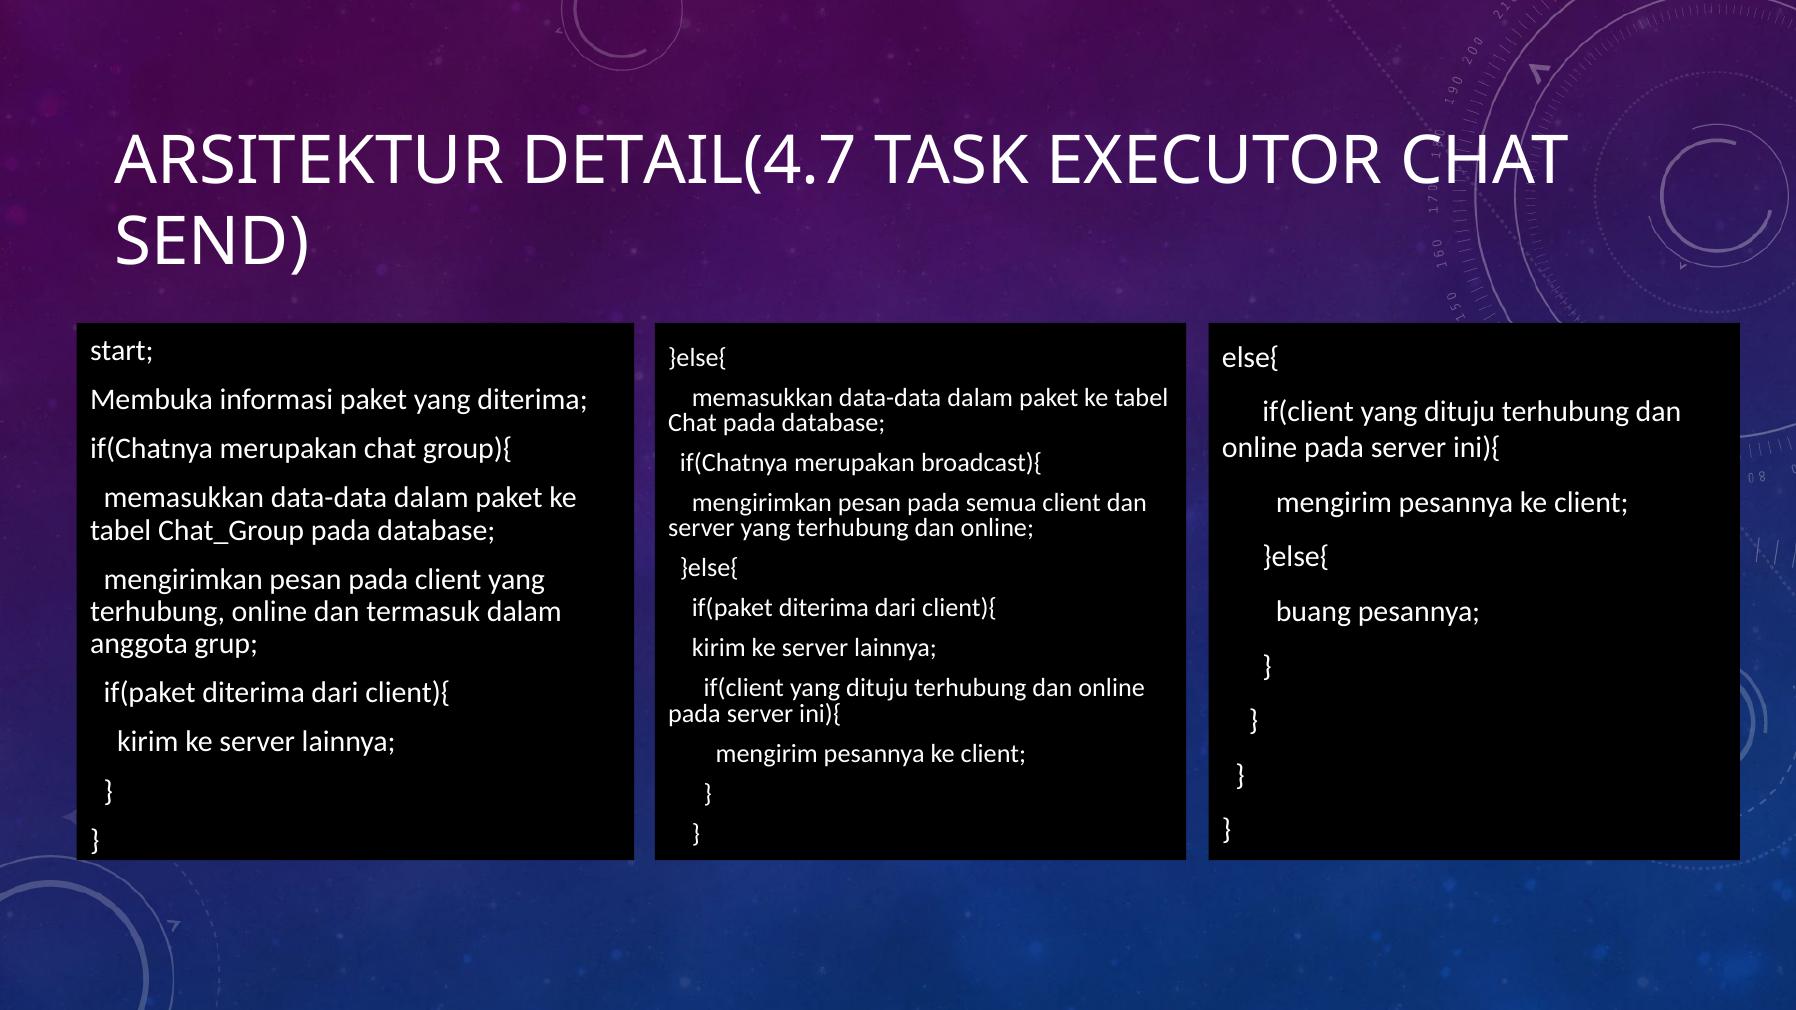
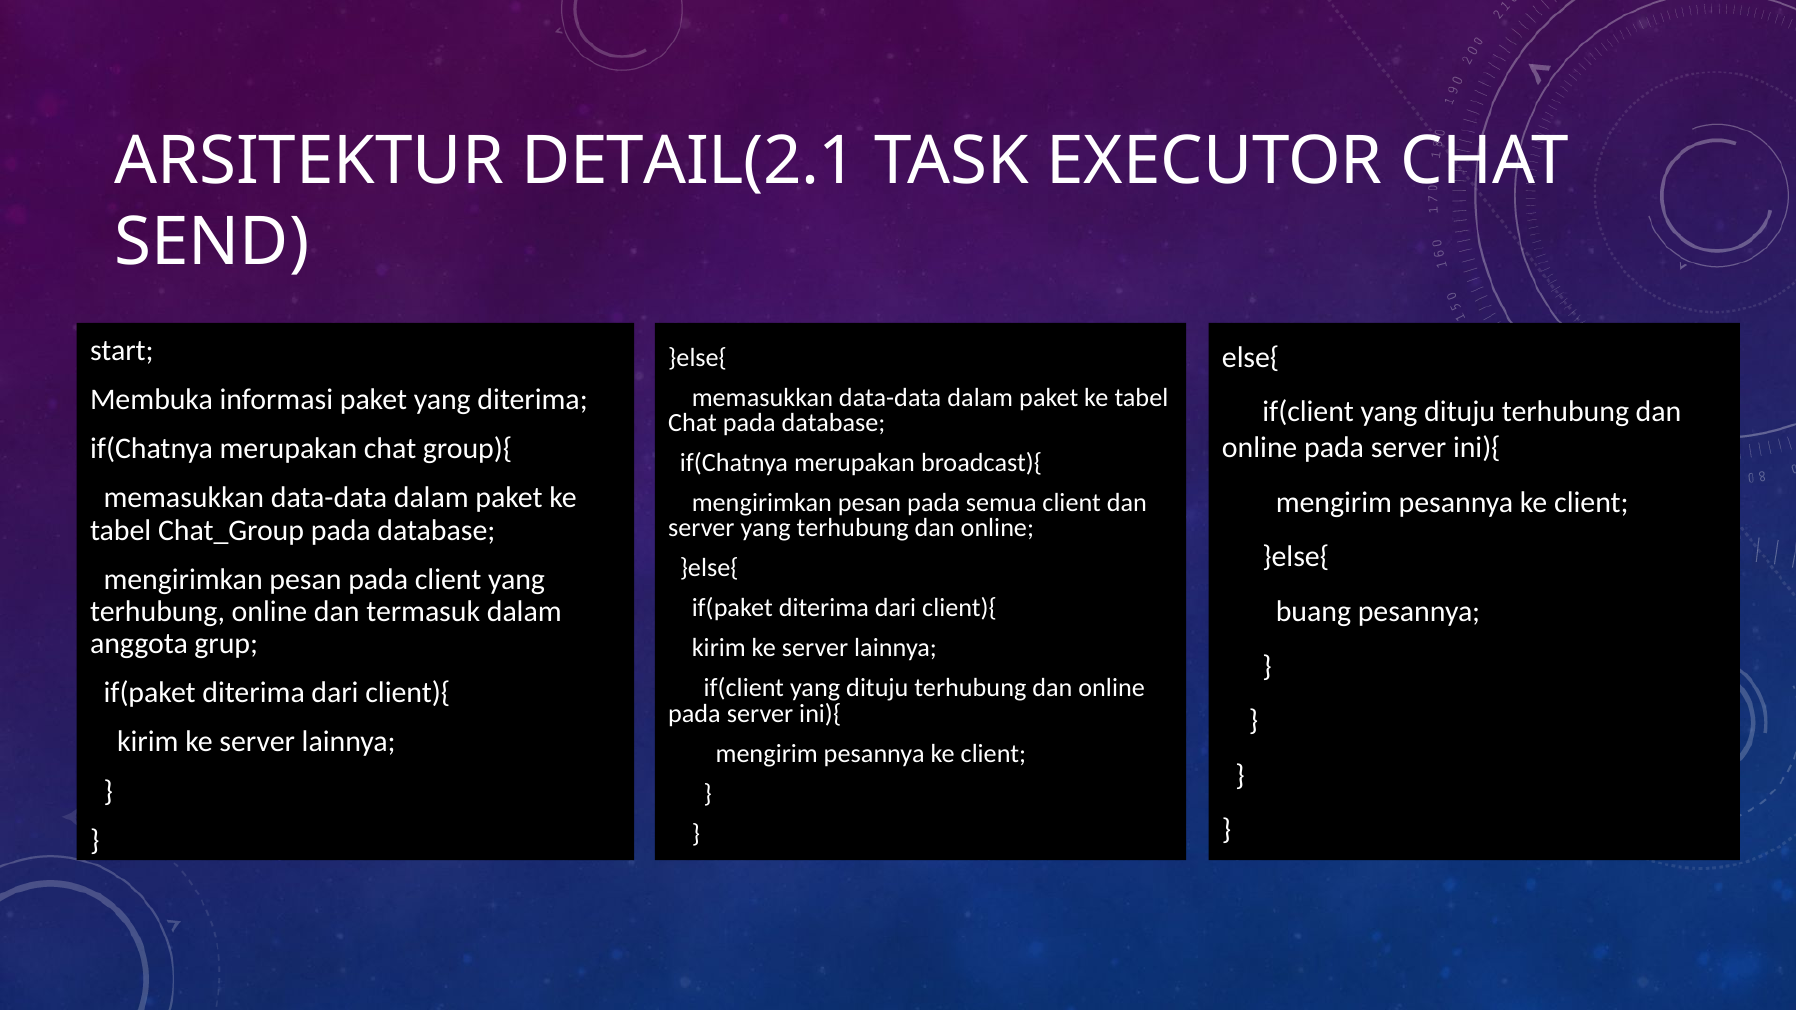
DETAIL(4.7: DETAIL(4.7 -> DETAIL(2.1
